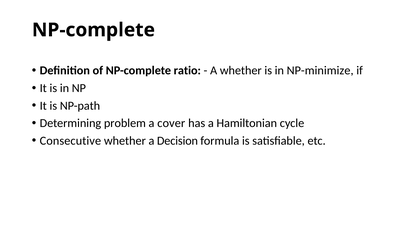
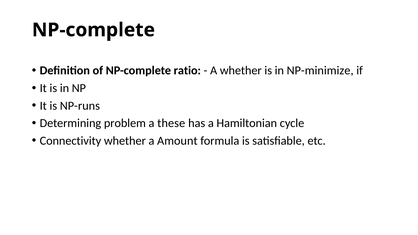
NP-path: NP-path -> NP-runs
cover: cover -> these
Consecutive: Consecutive -> Connectivity
Decision: Decision -> Amount
